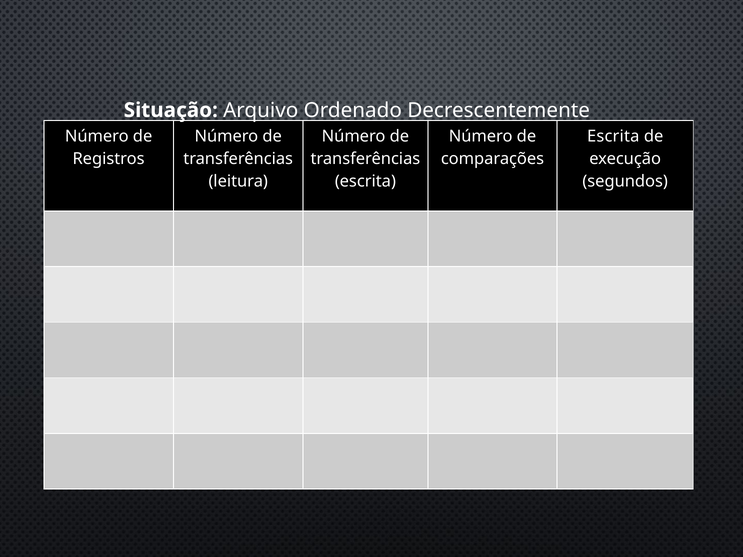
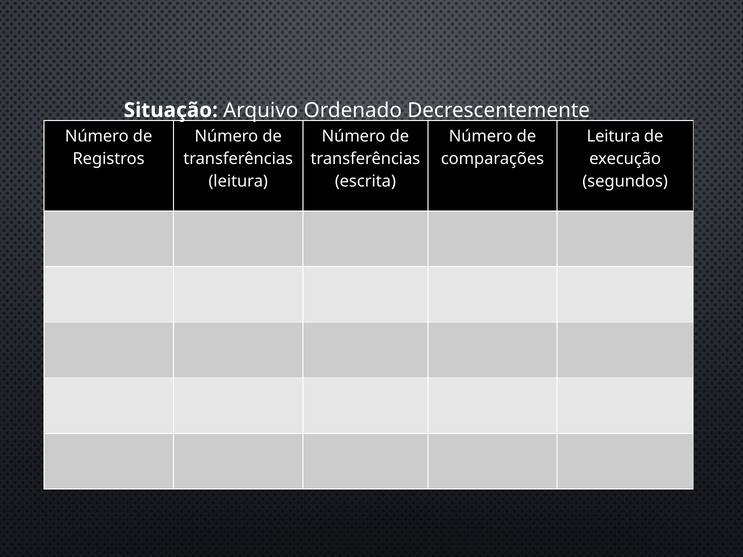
Escrita at (613, 136): Escrita -> Leitura
